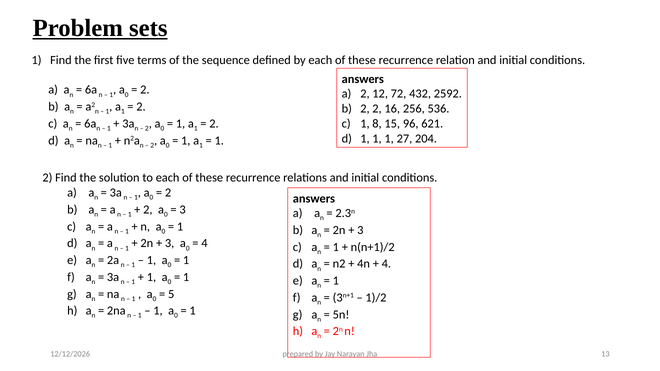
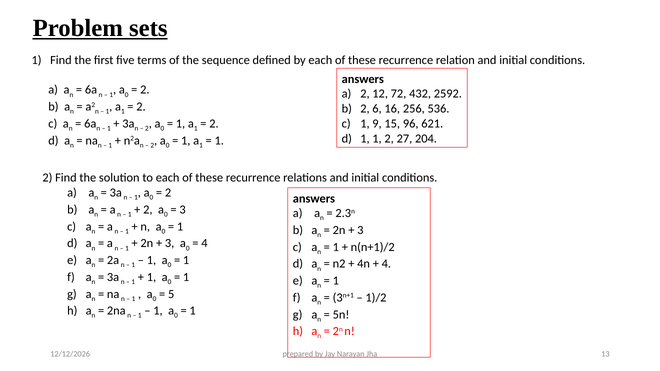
2 2: 2 -> 6
8: 8 -> 9
1 1 1: 1 -> 2
